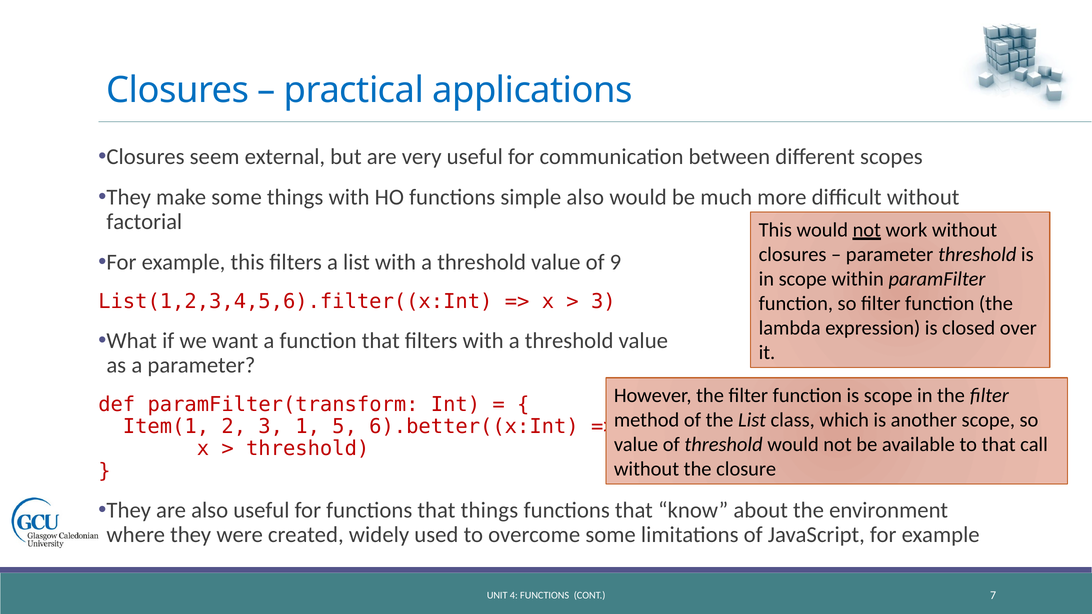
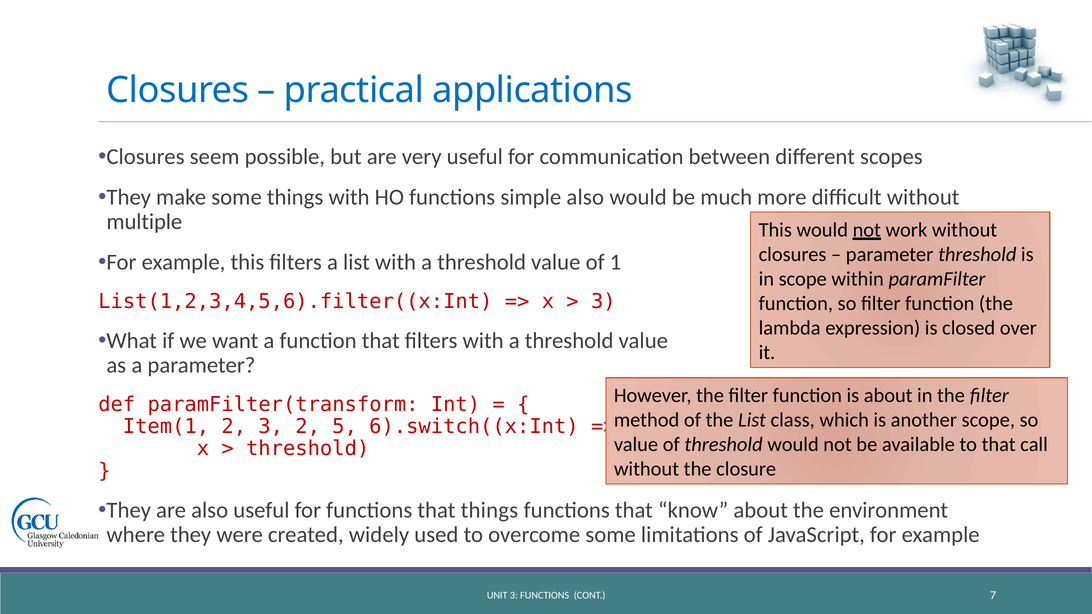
external: external -> possible
factorial: factorial -> multiple
9: 9 -> 1
is scope: scope -> about
3 1: 1 -> 2
6).better((x:Int: 6).better((x:Int -> 6).switch((x:Int
UNIT 4: 4 -> 3
